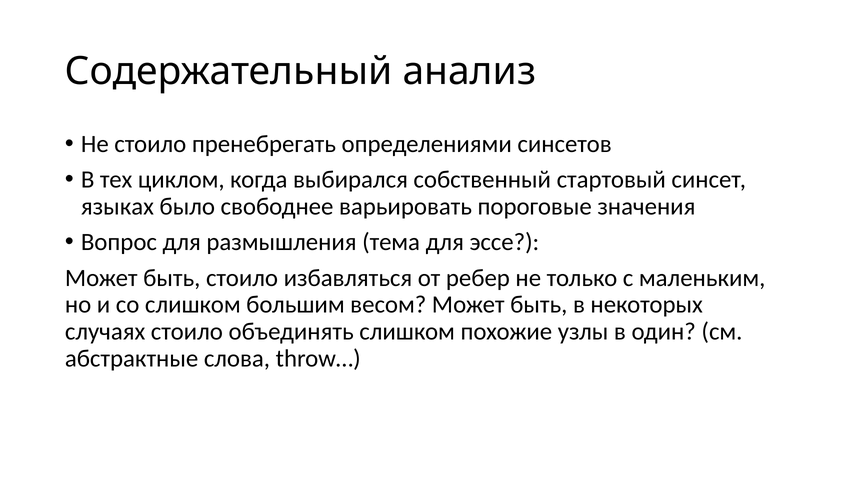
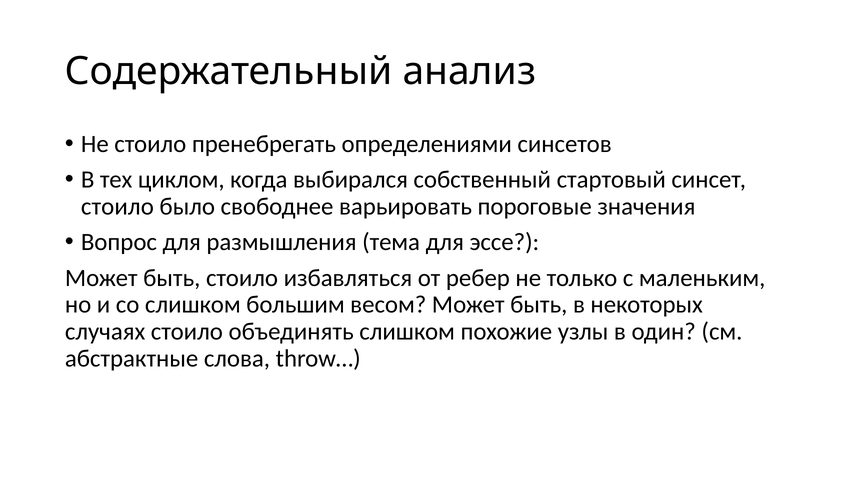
языках at (117, 207): языках -> стоило
